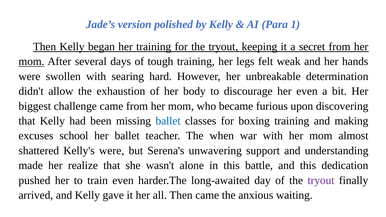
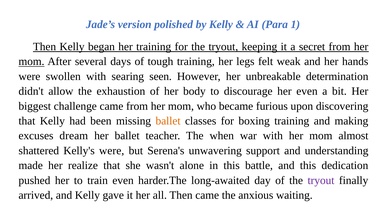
hard: hard -> seen
ballet at (168, 121) colour: blue -> orange
school: school -> dream
